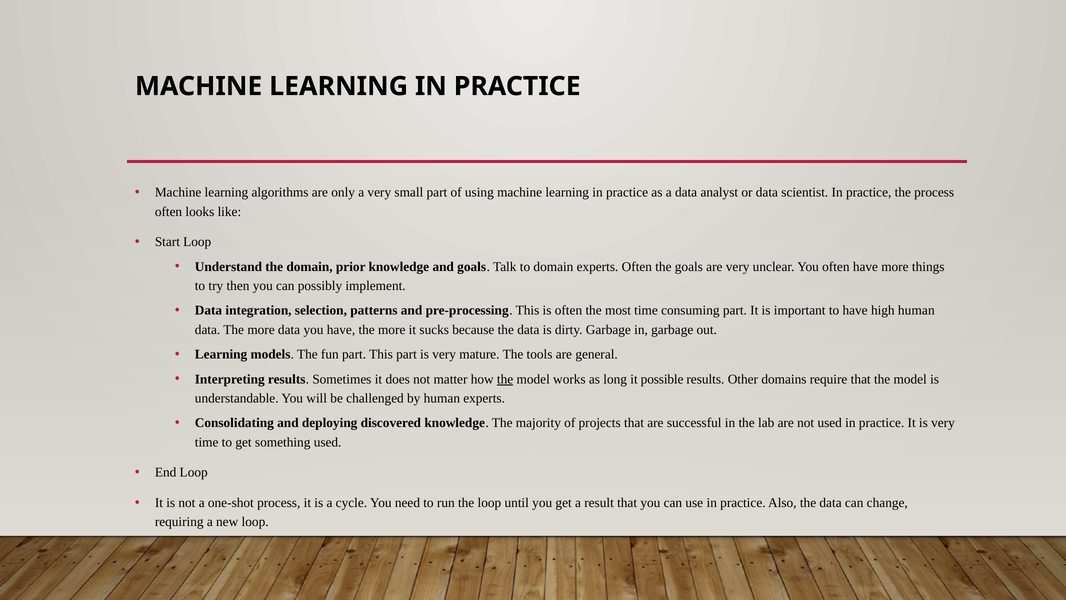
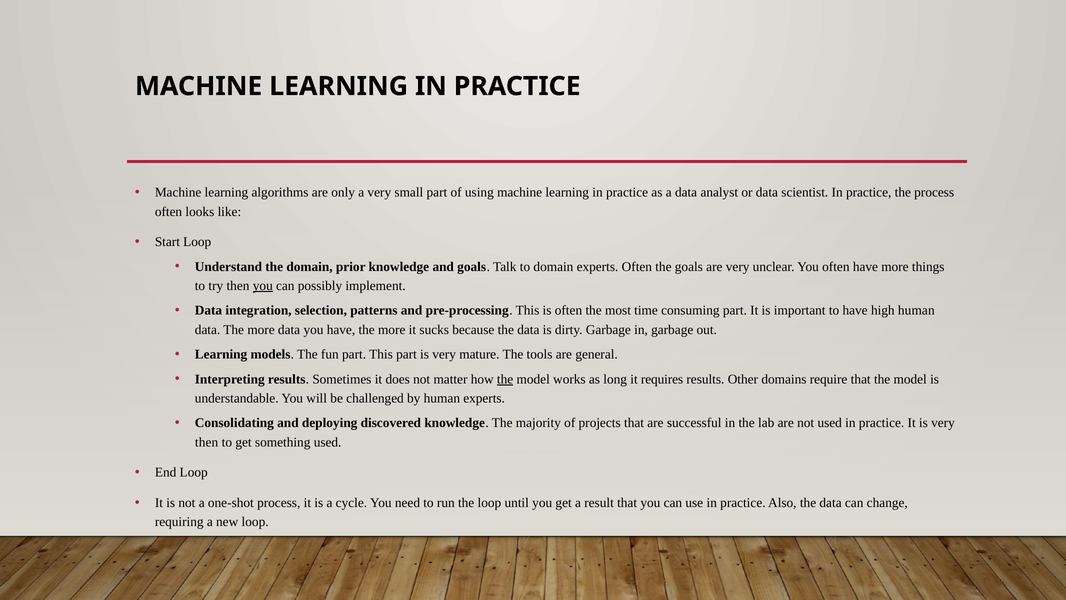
you at (263, 286) underline: none -> present
possible: possible -> requires
time at (207, 442): time -> then
